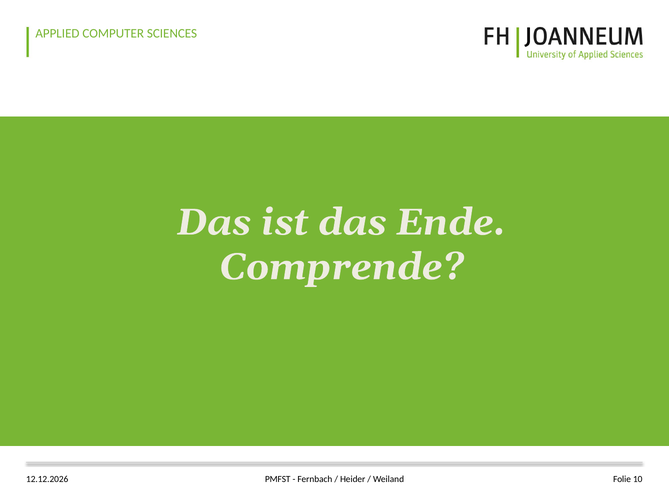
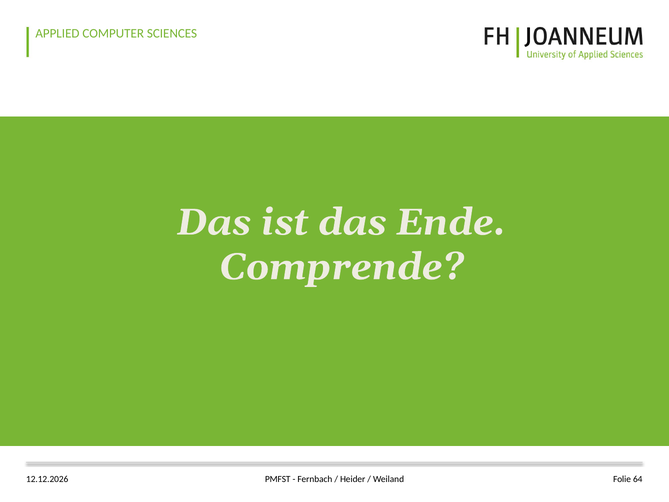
10: 10 -> 64
